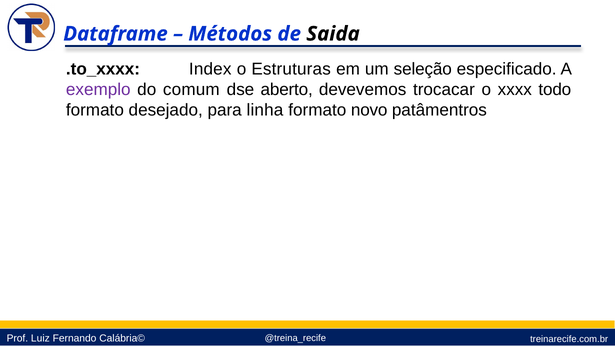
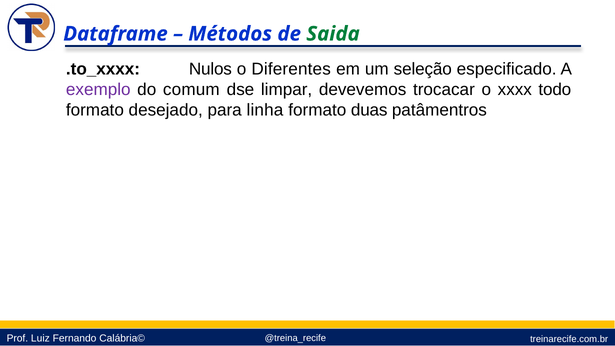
Saida colour: black -> green
Index: Index -> Nulos
Estruturas: Estruturas -> Diferentes
aberto: aberto -> limpar
novo: novo -> duas
